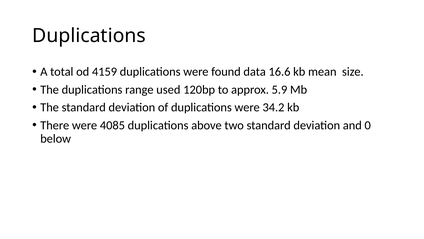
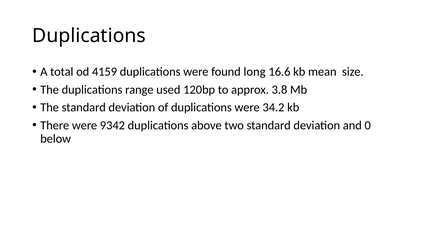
data: data -> long
5.9: 5.9 -> 3.8
4085: 4085 -> 9342
